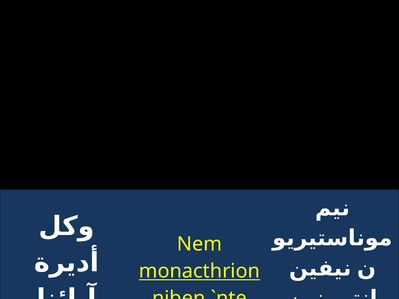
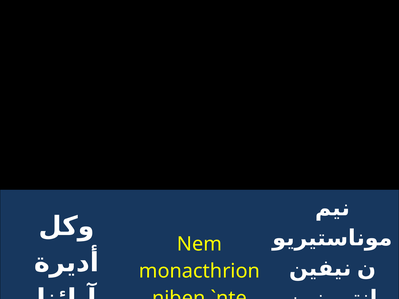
monacthrion underline: present -> none
